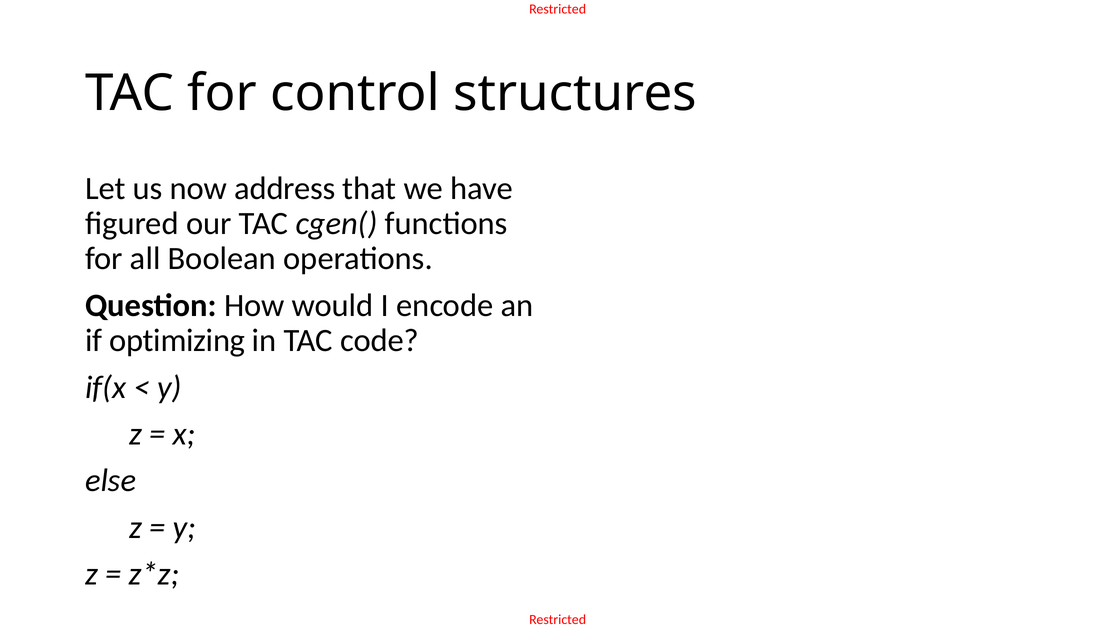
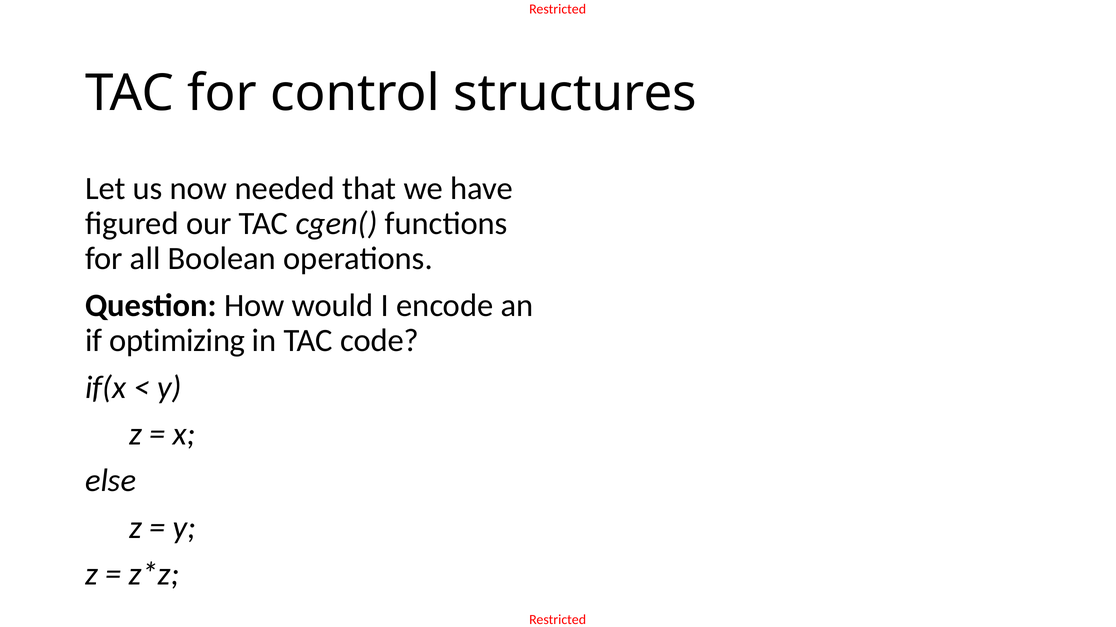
address: address -> needed
